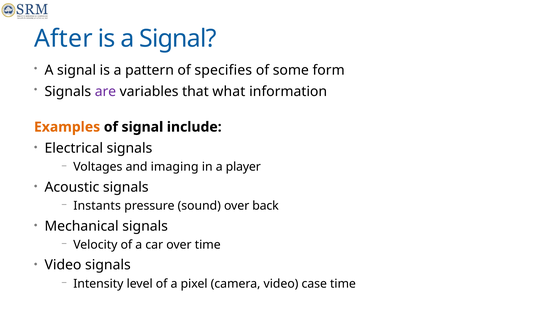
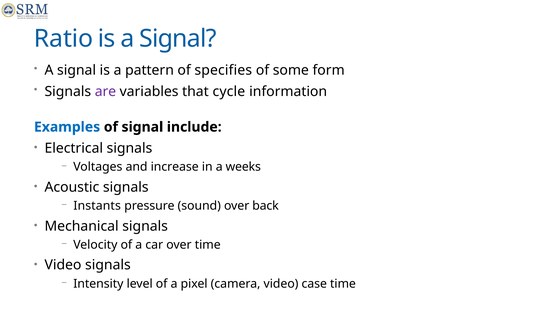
After: After -> Ratio
what: what -> cycle
Examples colour: orange -> blue
imaging: imaging -> increase
player: player -> weeks
